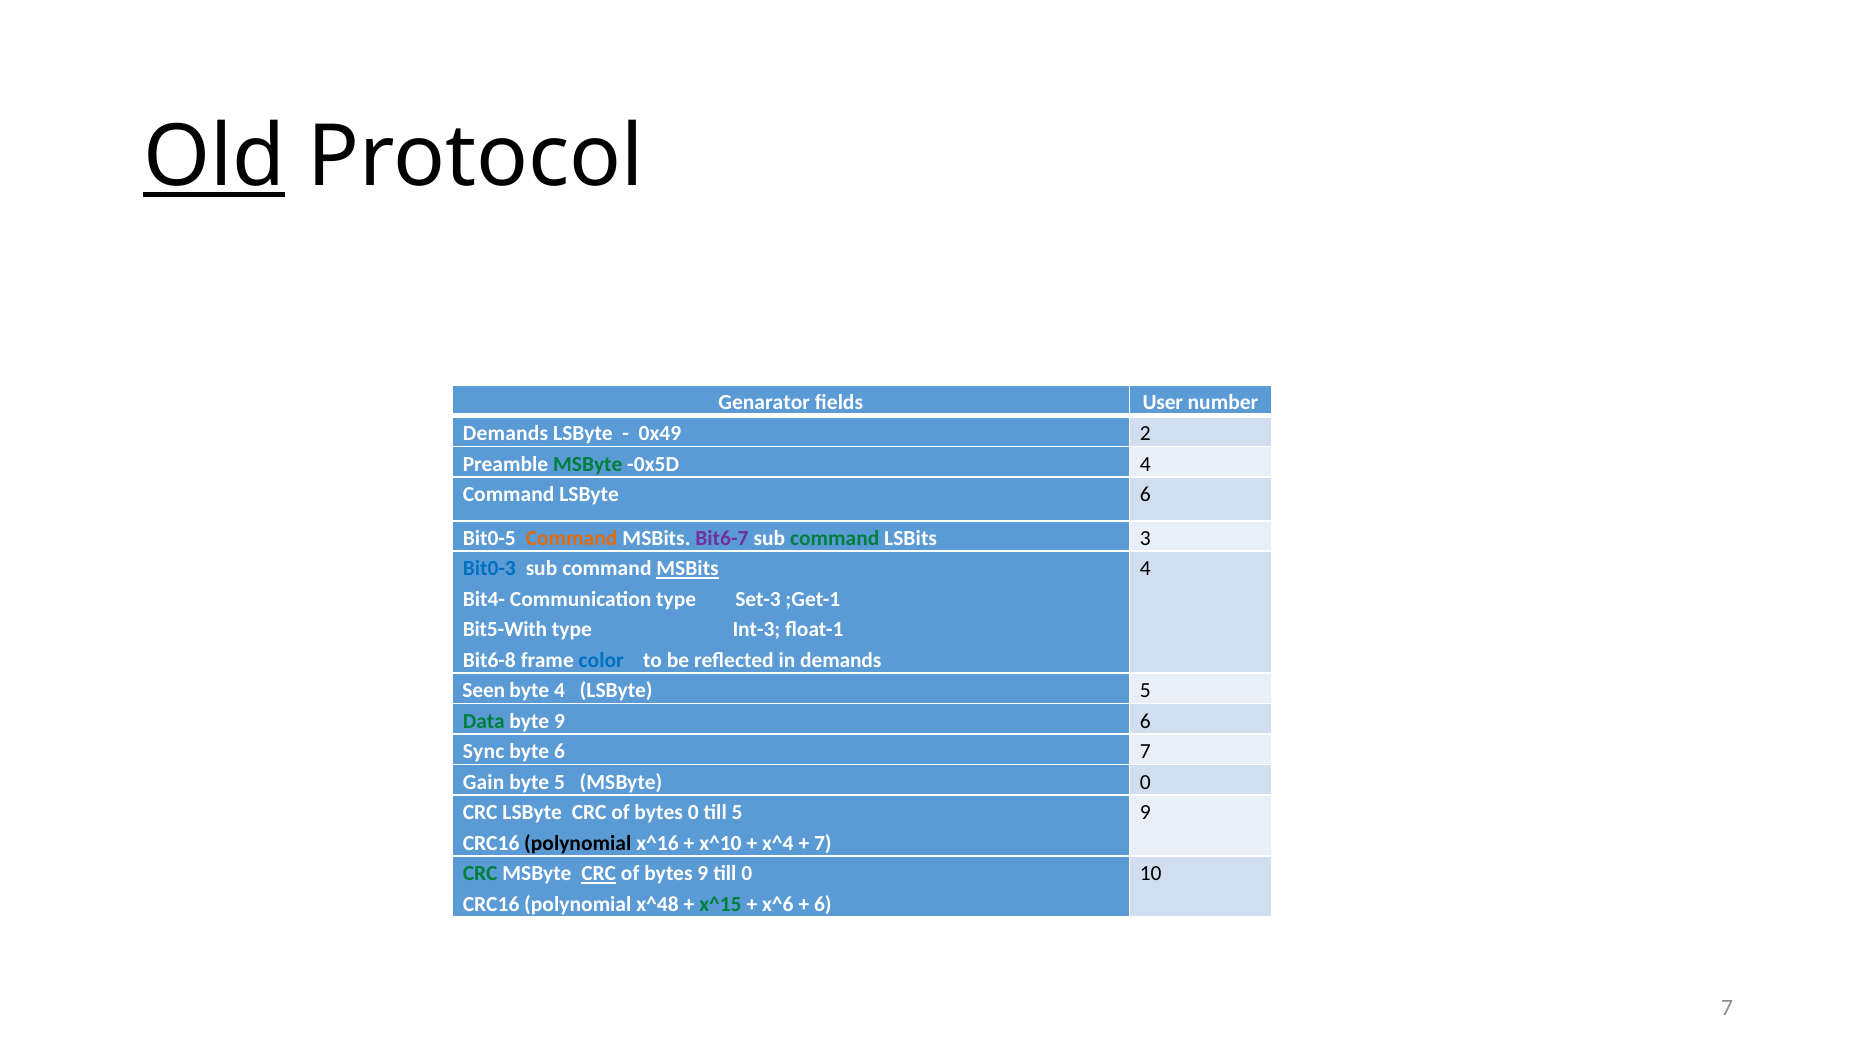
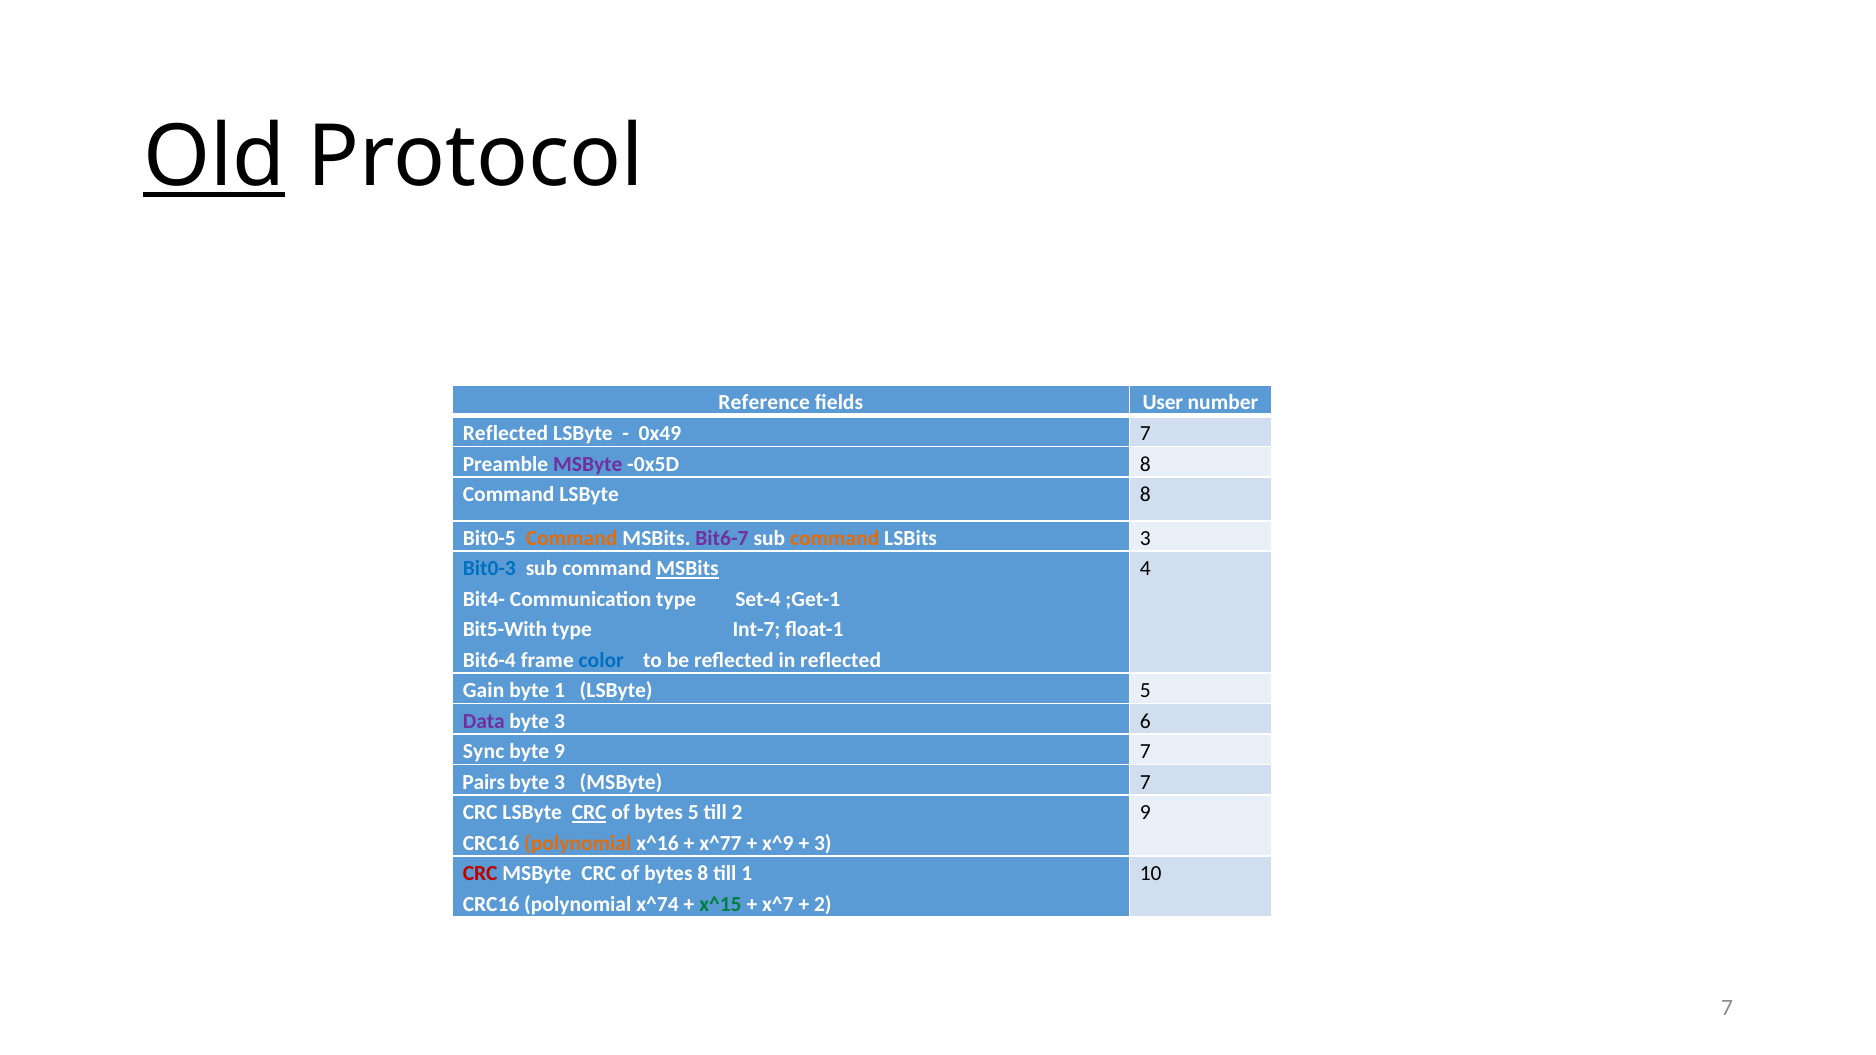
Genarator: Genarator -> Reference
Demands at (505, 434): Demands -> Reflected
0x49 2: 2 -> 7
MSByte at (588, 464) colour: green -> purple
-0x5D 4: 4 -> 8
LSByte 6: 6 -> 8
command at (835, 538) colour: green -> orange
Set-3: Set-3 -> Set-4
Int-3: Int-3 -> Int-7
Bit6-8: Bit6-8 -> Bit6-4
in demands: demands -> reflected
Seen: Seen -> Gain
byte 4: 4 -> 1
Data colour: green -> purple
9 at (560, 721): 9 -> 3
byte 6: 6 -> 9
Gain: Gain -> Pairs
5 at (560, 782): 5 -> 3
MSByte 0: 0 -> 7
CRC at (589, 813) underline: none -> present
bytes 0: 0 -> 5
till 5: 5 -> 2
polynomial at (578, 843) colour: black -> orange
x^10: x^10 -> x^77
x^4: x^4 -> x^9
7 at (823, 843): 7 -> 3
CRC at (480, 874) colour: green -> red
CRC at (599, 874) underline: present -> none
bytes 9: 9 -> 8
till 0: 0 -> 1
x^48: x^48 -> x^74
x^6: x^6 -> x^7
6 at (823, 904): 6 -> 2
